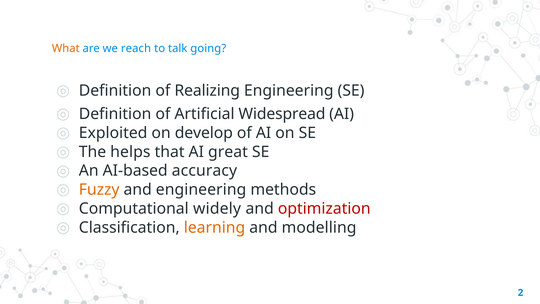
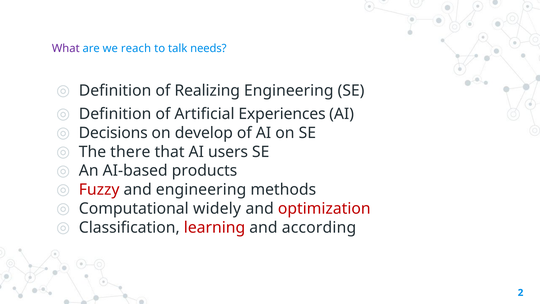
What colour: orange -> purple
going: going -> needs
Widespread: Widespread -> Experiences
Exploited: Exploited -> Decisions
helps: helps -> there
great: great -> users
accuracy: accuracy -> products
Fuzzy colour: orange -> red
learning colour: orange -> red
modelling: modelling -> according
